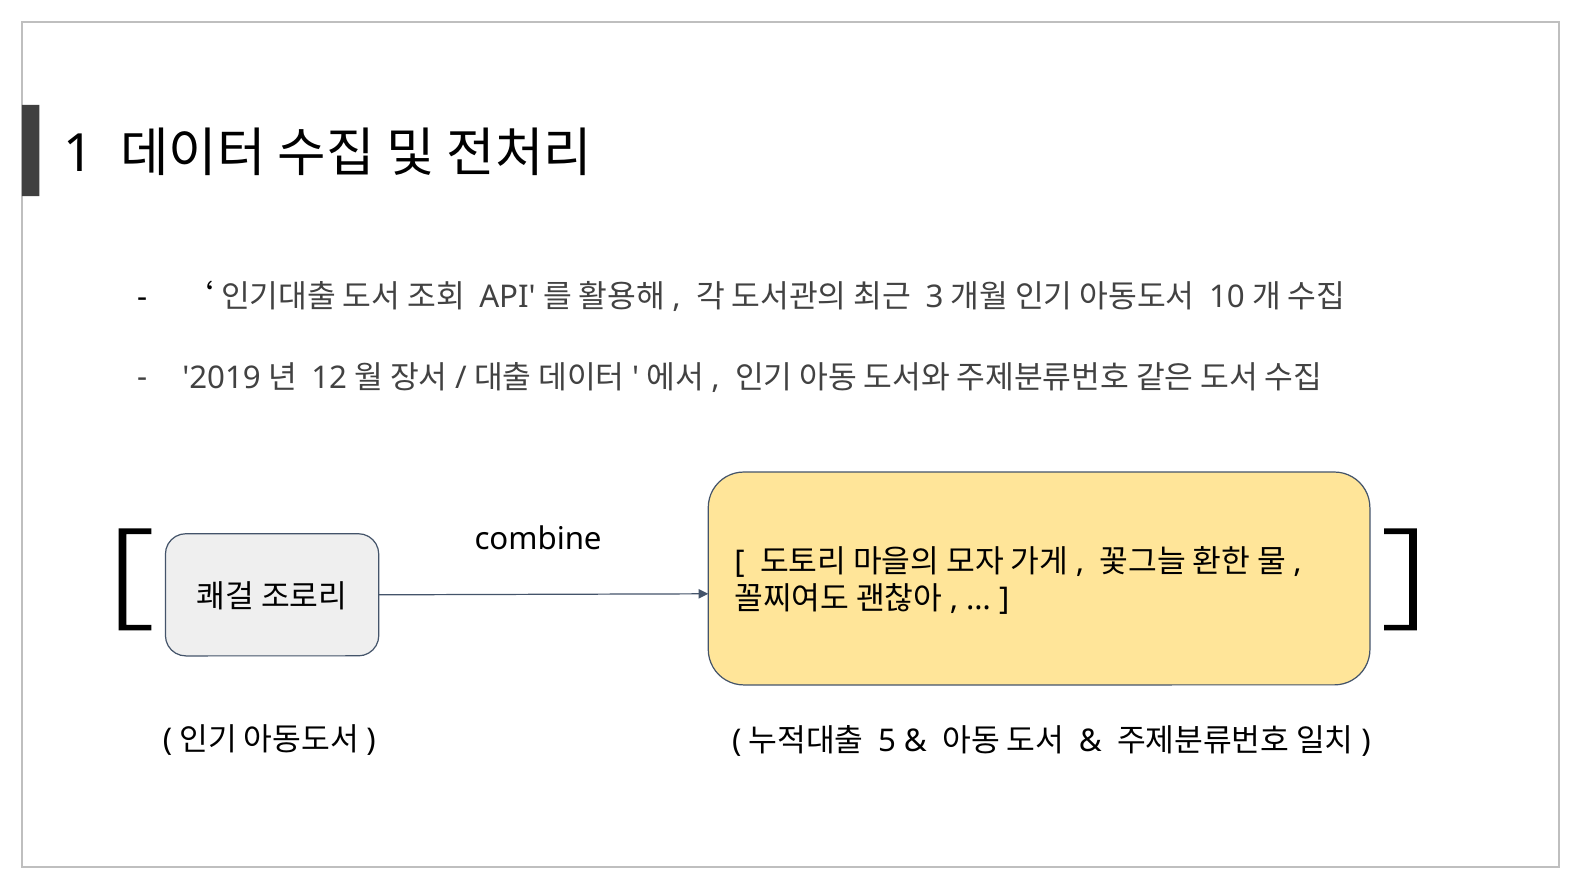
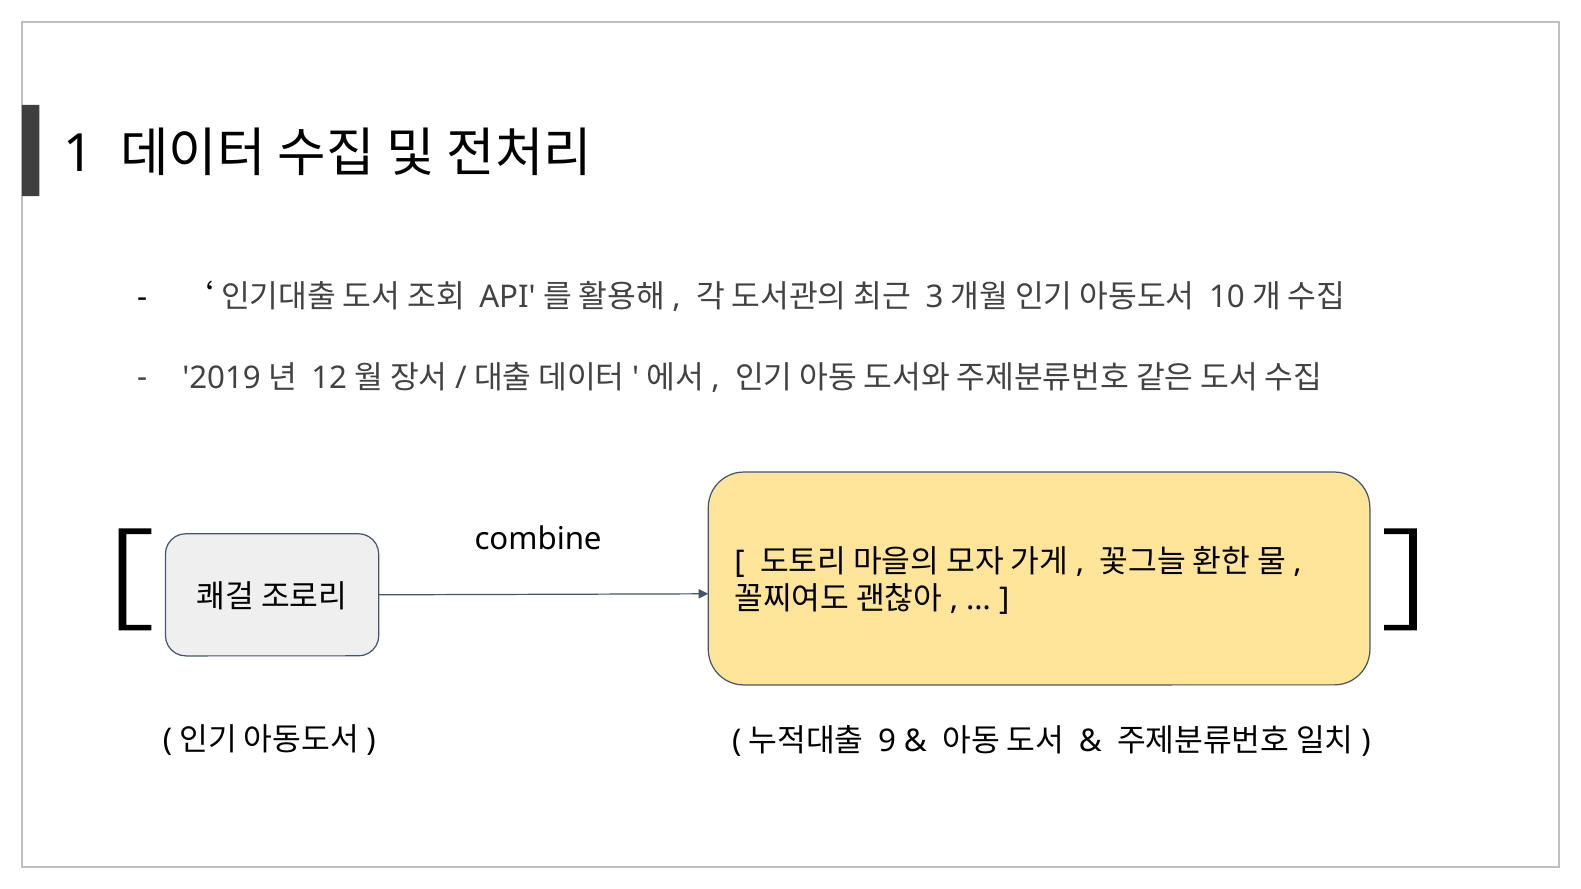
5: 5 -> 9
